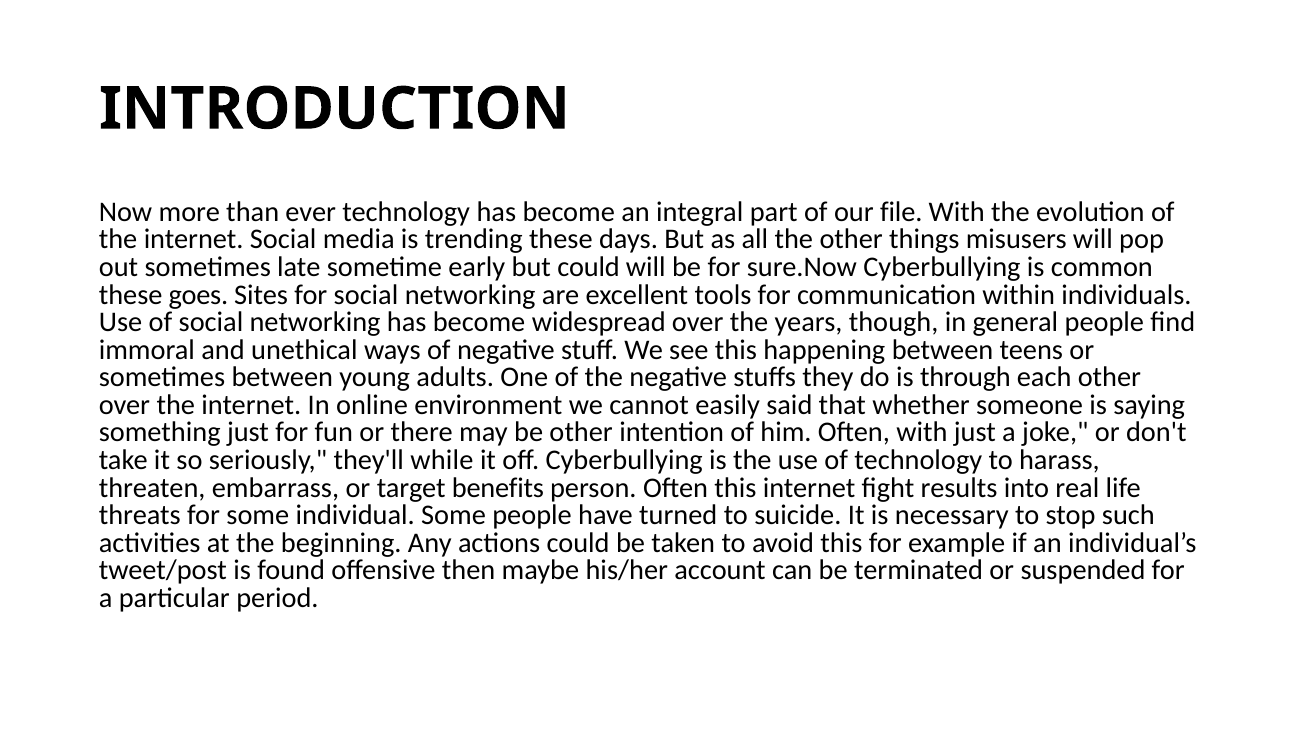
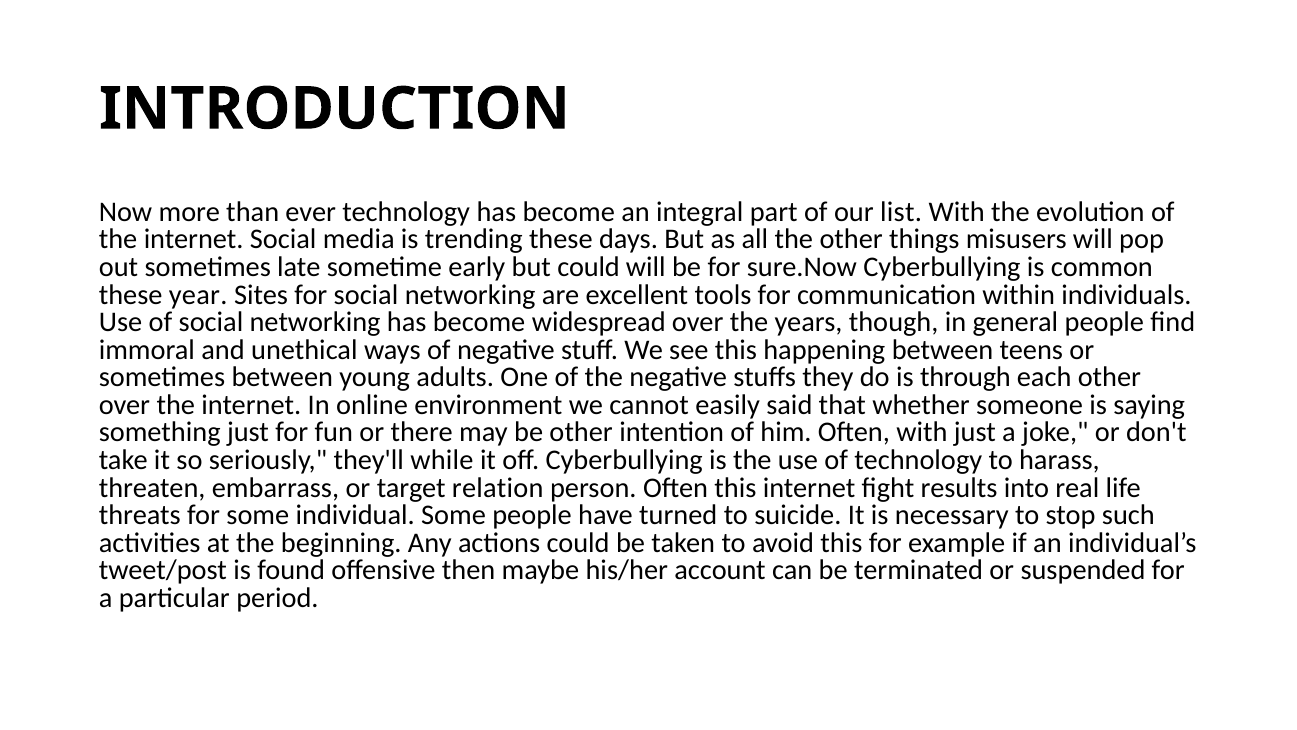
file: file -> list
goes: goes -> year
benefits: benefits -> relation
